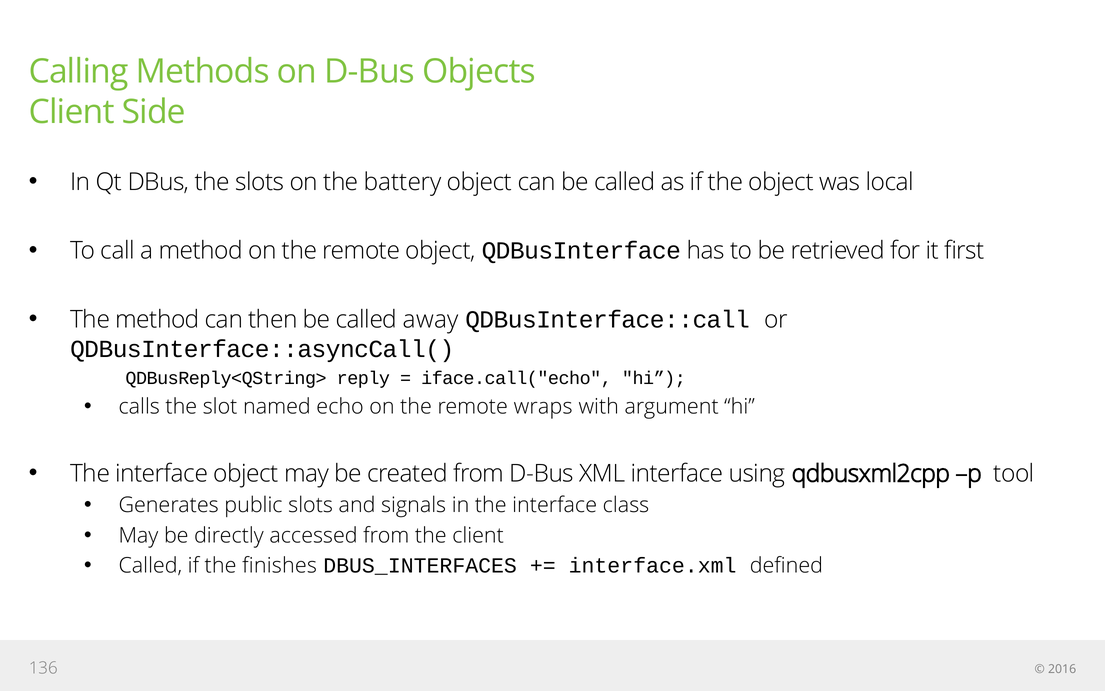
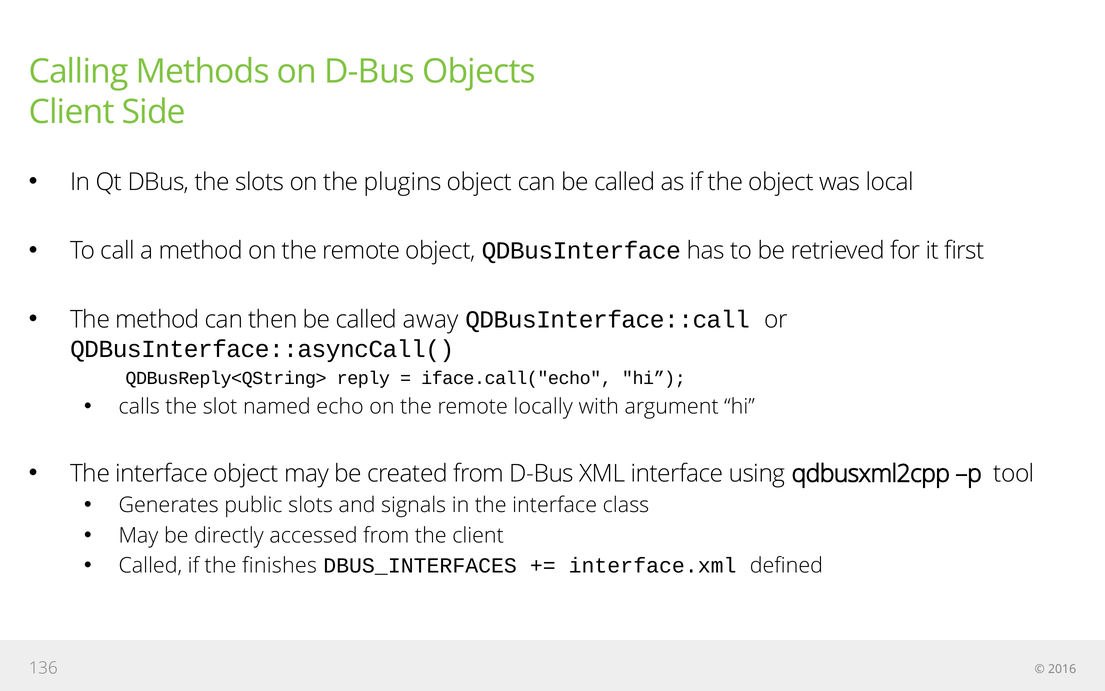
battery: battery -> plugins
wraps: wraps -> locally
